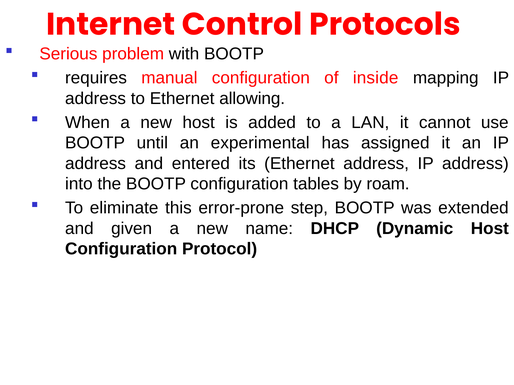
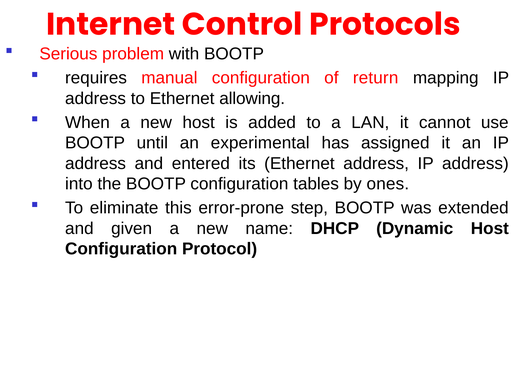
inside: inside -> return
roam: roam -> ones
